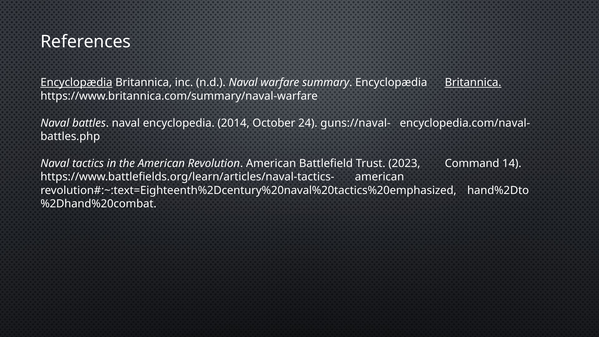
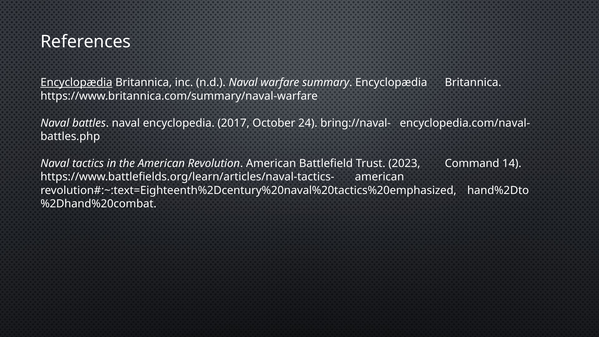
Britannica at (473, 83) underline: present -> none
2014: 2014 -> 2017
guns://naval-: guns://naval- -> bring://naval-
